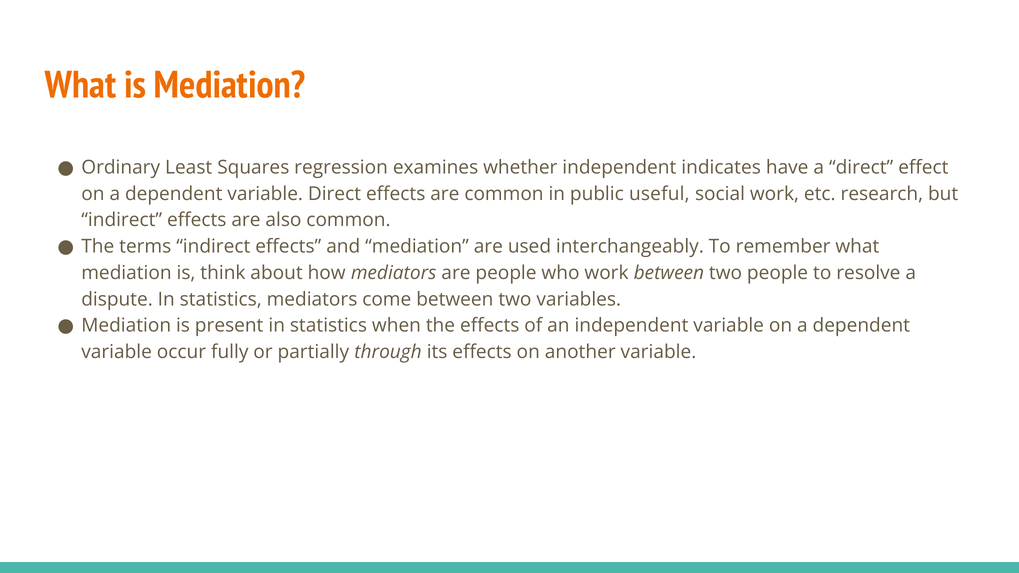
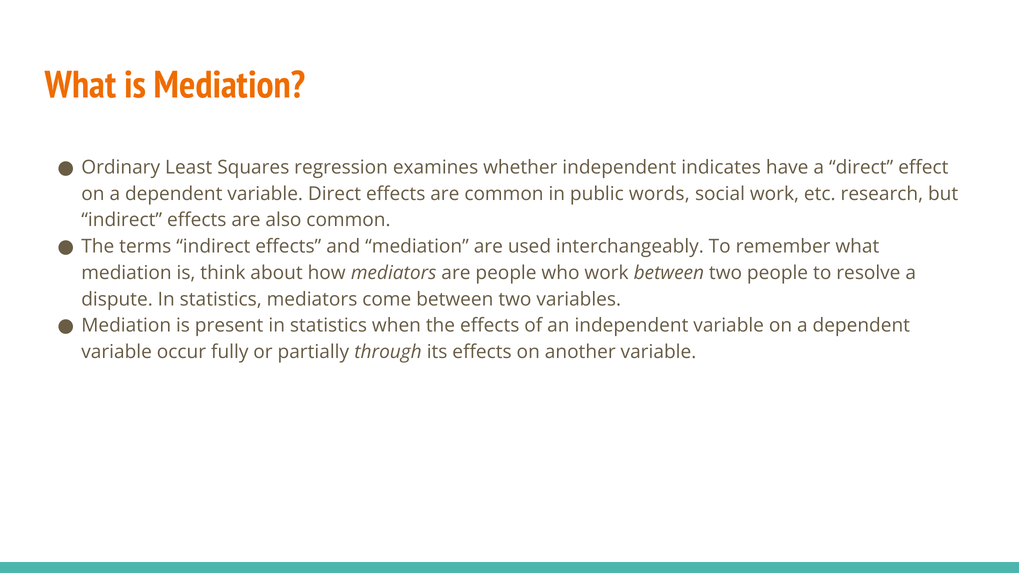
useful: useful -> words
